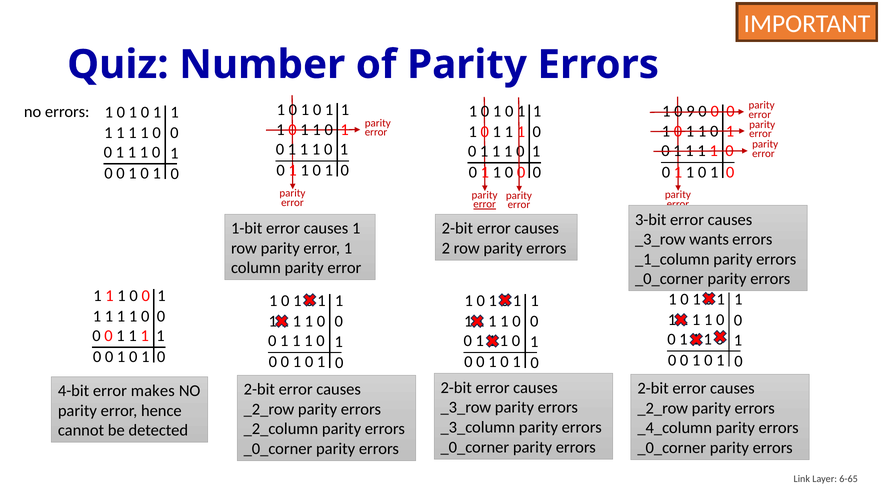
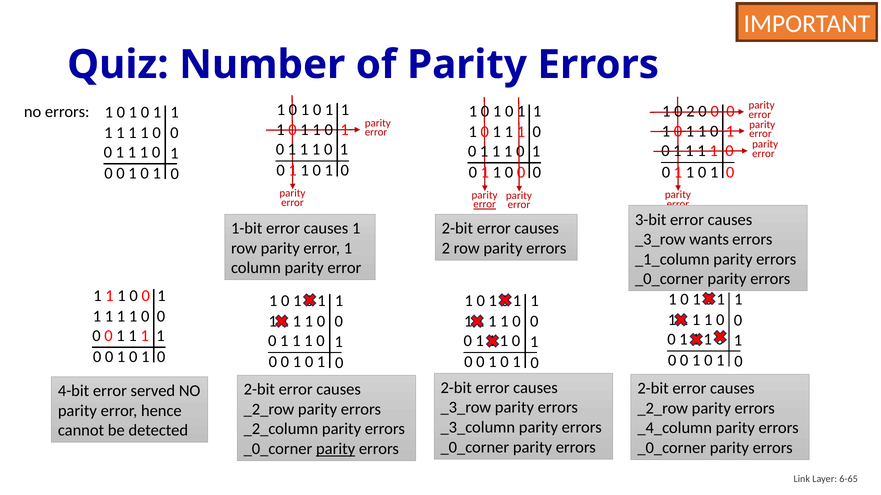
0 9: 9 -> 2
makes: makes -> served
parity at (336, 449) underline: none -> present
